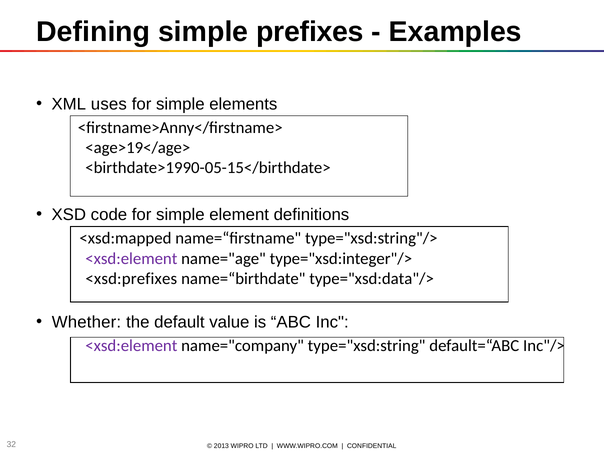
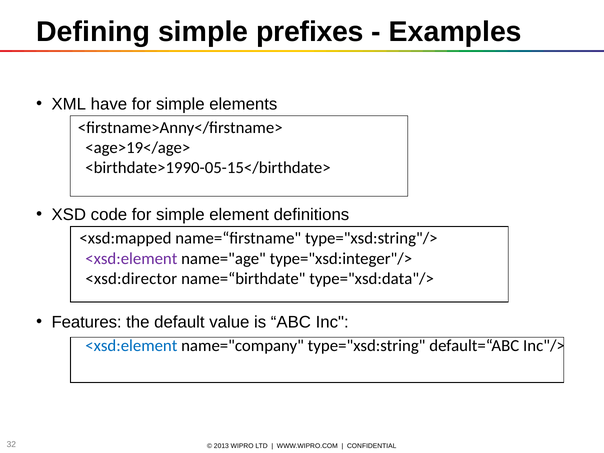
uses: uses -> have
<xsd:prefixes: <xsd:prefixes -> <xsd:director
Whether: Whether -> Features
<xsd:element at (131, 346) colour: purple -> blue
